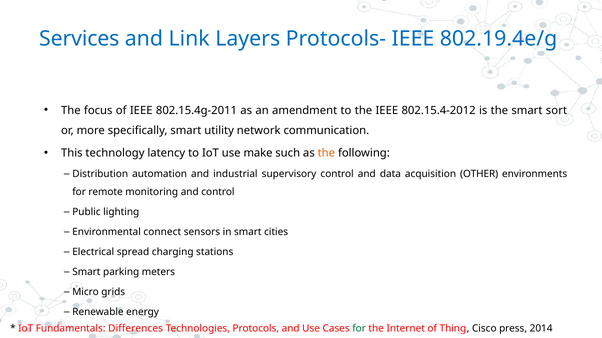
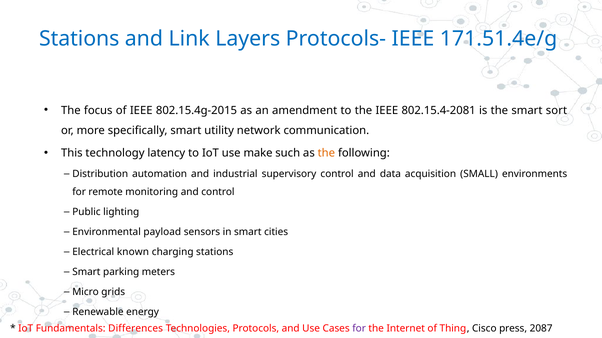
Services at (79, 39): Services -> Stations
802.19.4e/g: 802.19.4e/g -> 171.51.4e/g
802.15.4g-2011: 802.15.4g-2011 -> 802.15.4g-2015
802.15.4-2012: 802.15.4-2012 -> 802.15.4-2081
OTHER: OTHER -> SMALL
connect: connect -> payload
spread: spread -> known
for at (359, 329) colour: green -> purple
2014: 2014 -> 2087
